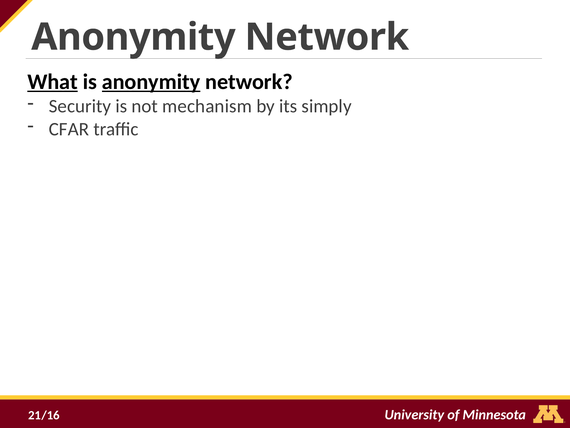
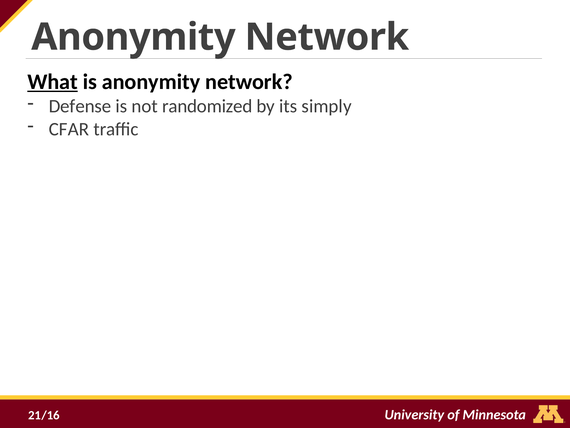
anonymity at (151, 82) underline: present -> none
Security: Security -> Defense
mechanism: mechanism -> randomized
